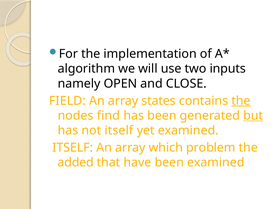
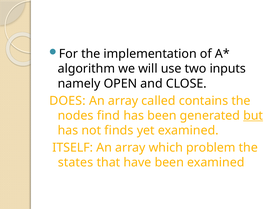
FIELD: FIELD -> DOES
states: states -> called
the at (241, 101) underline: present -> none
not itself: itself -> finds
added: added -> states
